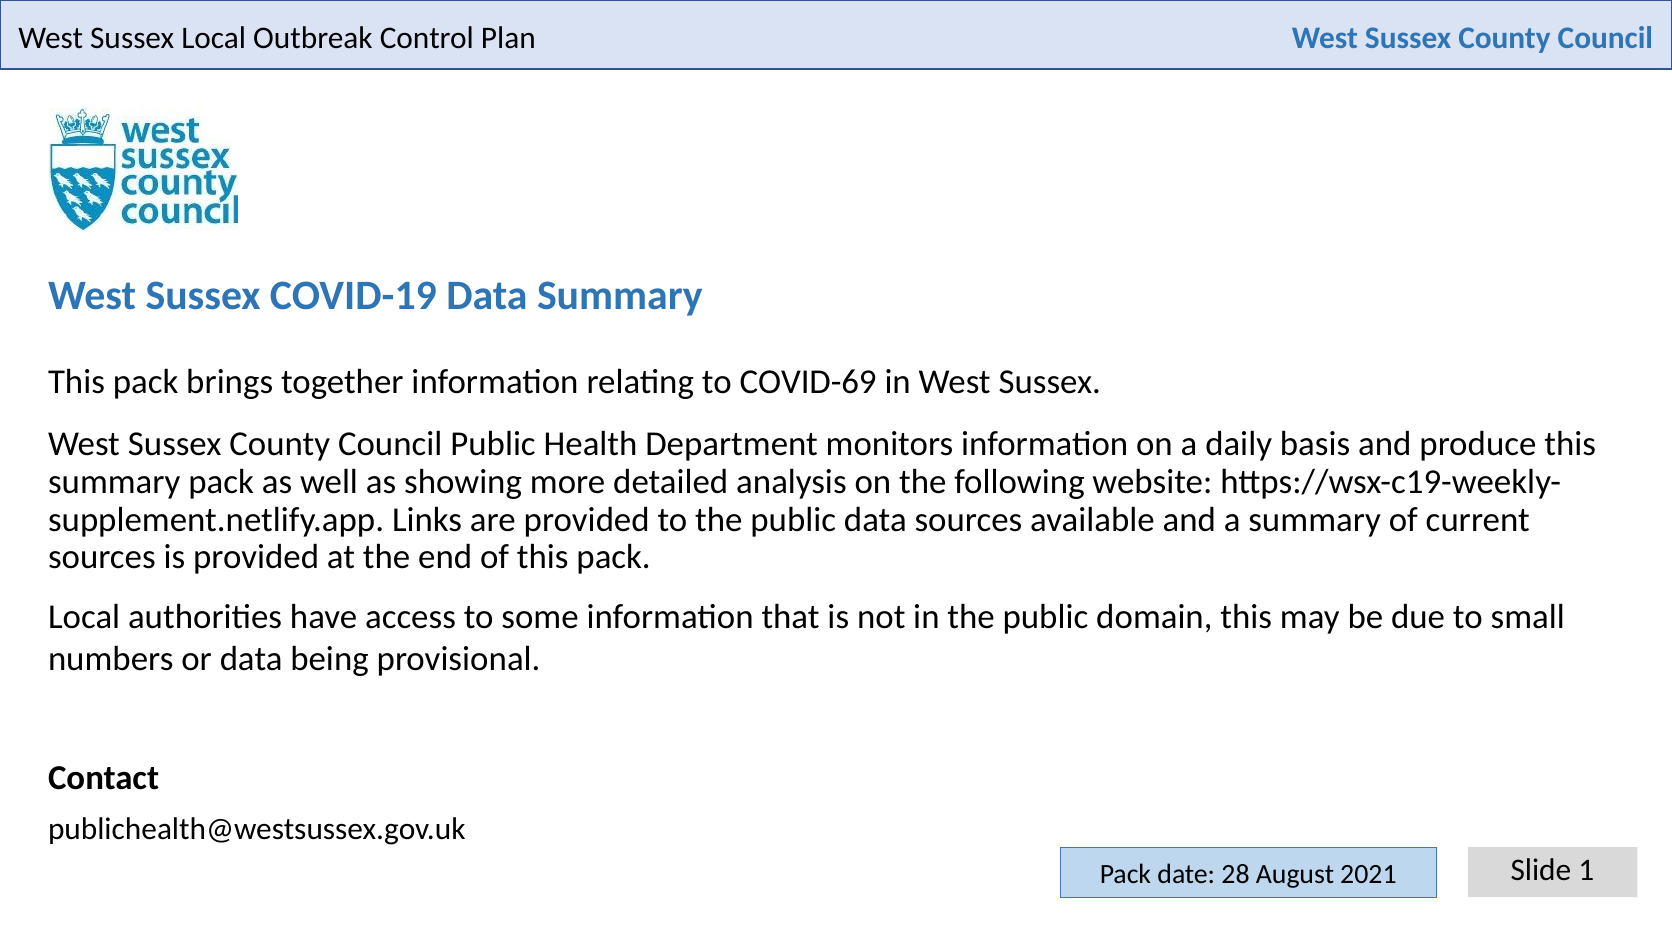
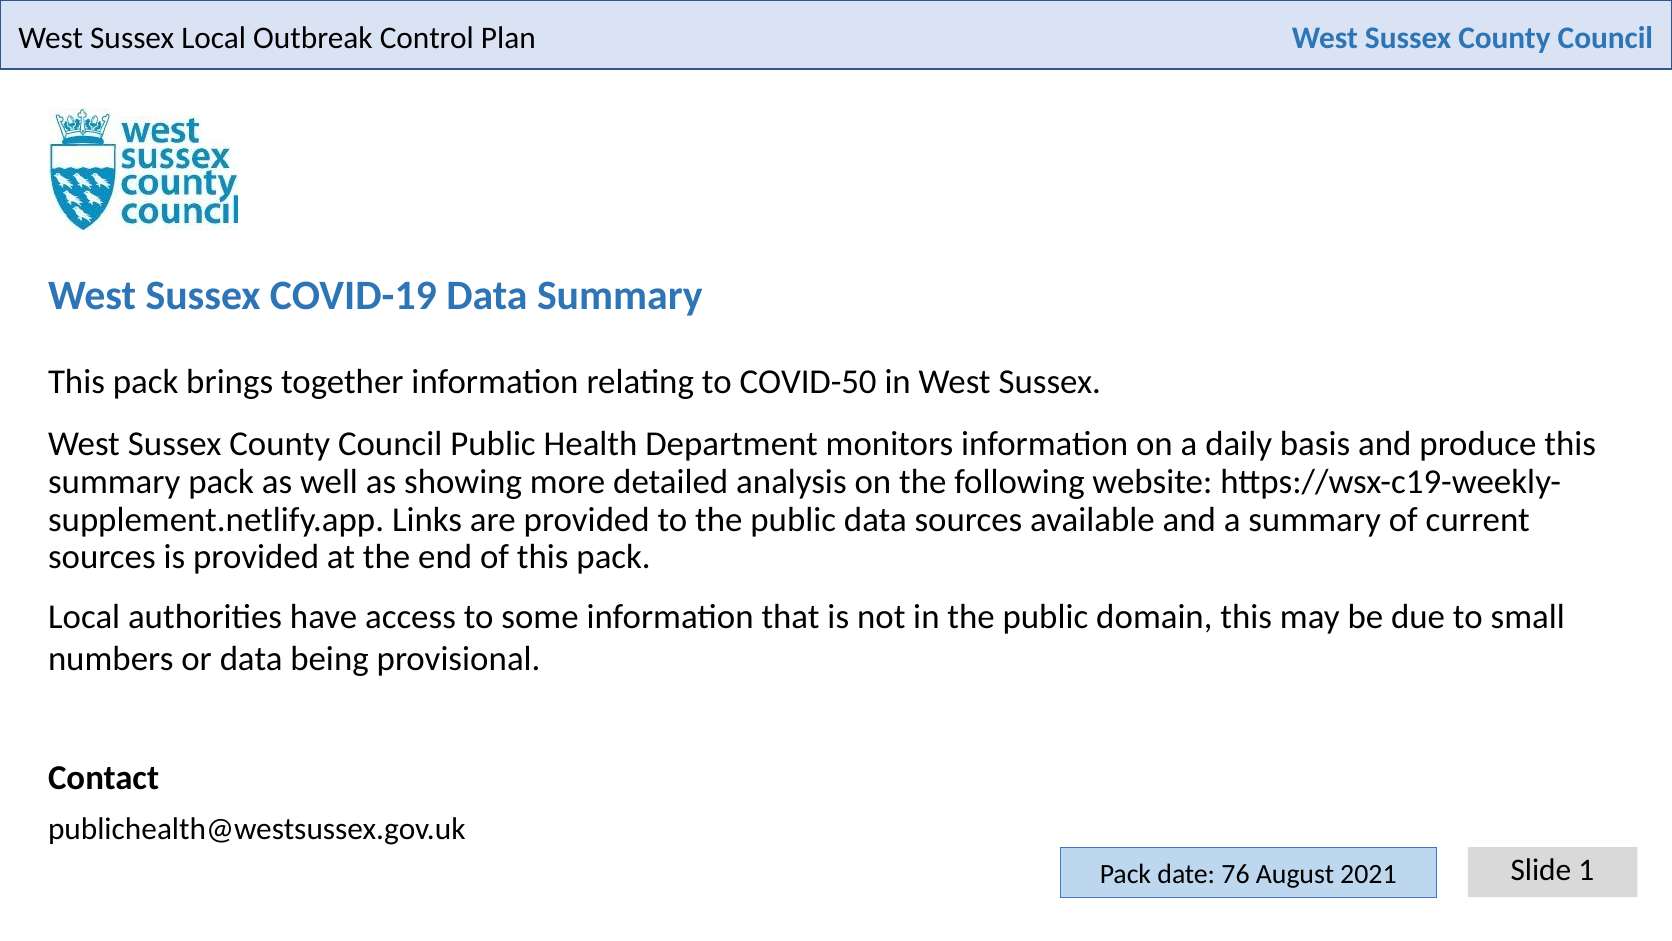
COVID-69: COVID-69 -> COVID-50
28: 28 -> 76
